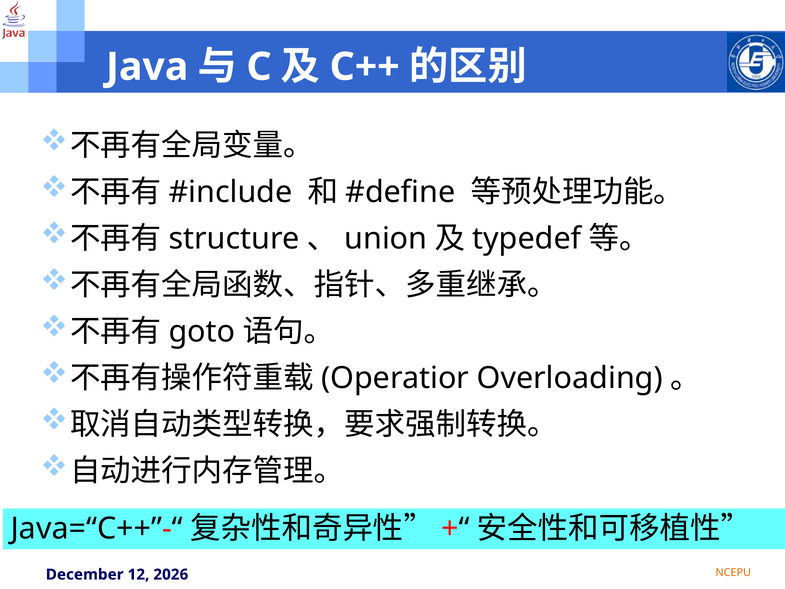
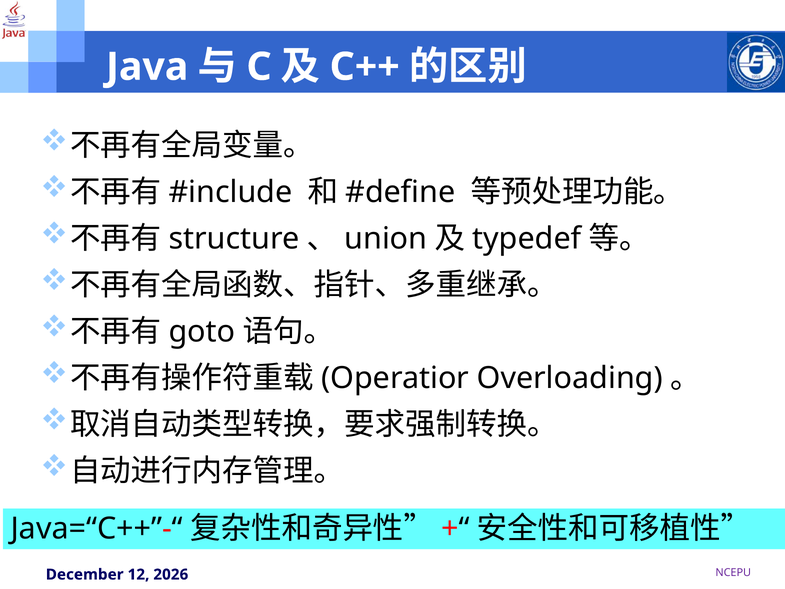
NCEPU colour: orange -> purple
